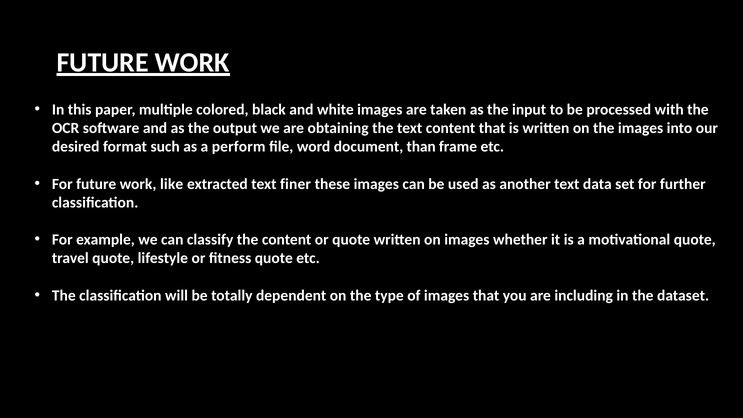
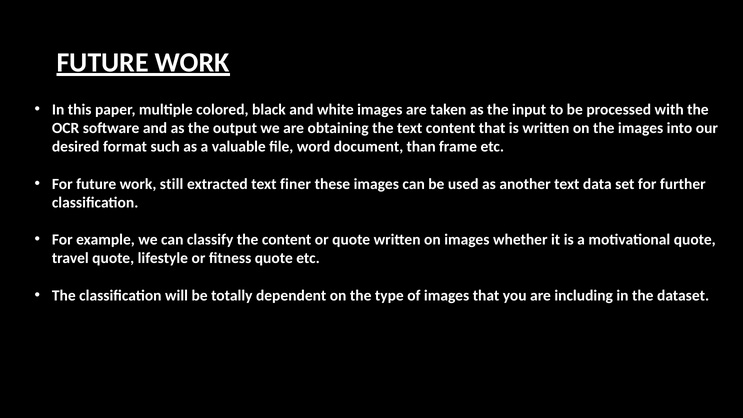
perform: perform -> valuable
like: like -> still
